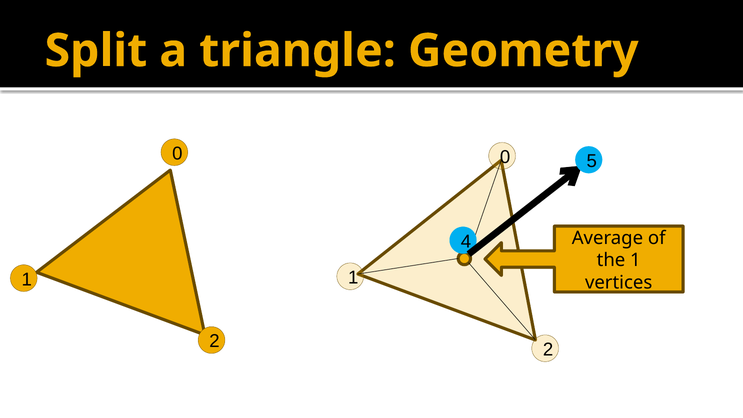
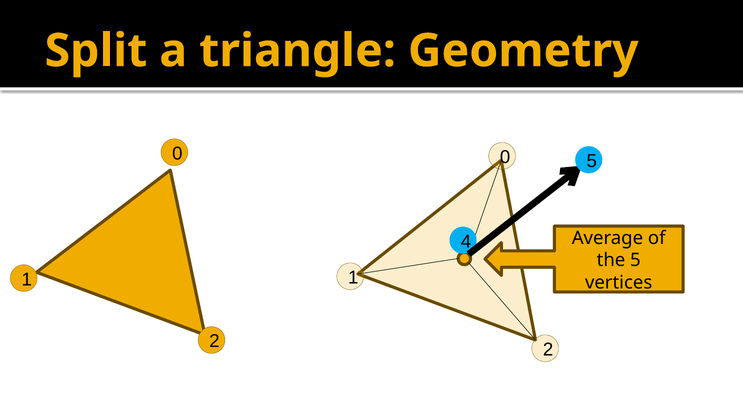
the 1: 1 -> 5
